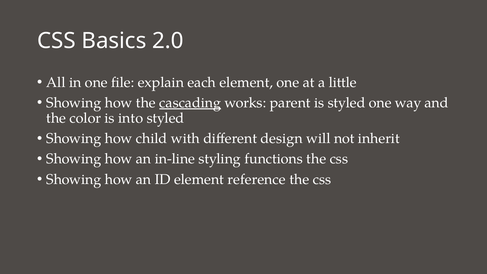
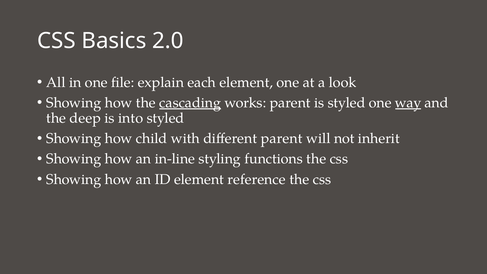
little: little -> look
way underline: none -> present
color: color -> deep
different design: design -> parent
